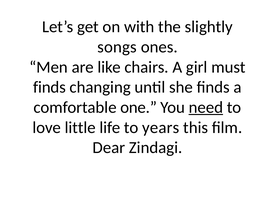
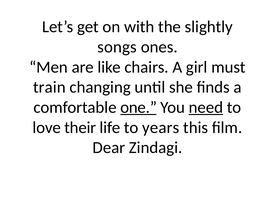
finds at (49, 87): finds -> train
one underline: none -> present
little: little -> their
